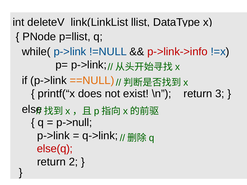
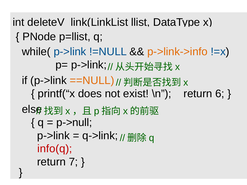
p->link->info colour: red -> orange
3: 3 -> 6
else(q: else(q -> info(q
2: 2 -> 7
